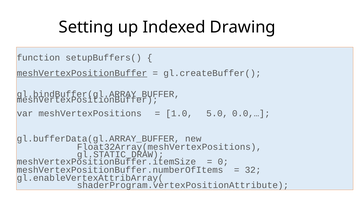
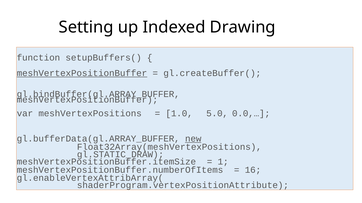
new underline: none -> present
0: 0 -> 1
32: 32 -> 16
